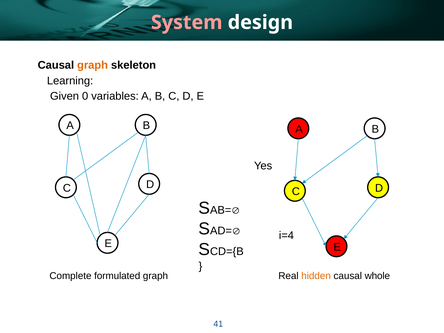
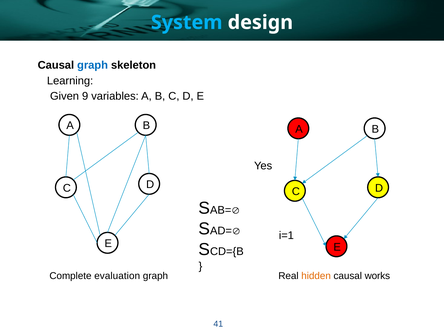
System colour: pink -> light blue
graph at (93, 65) colour: orange -> blue
0: 0 -> 9
i=4: i=4 -> i=1
formulated: formulated -> evaluation
whole: whole -> works
